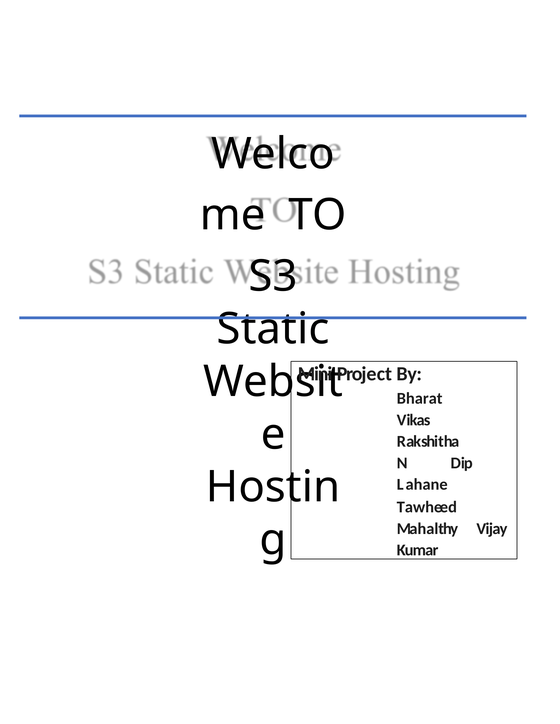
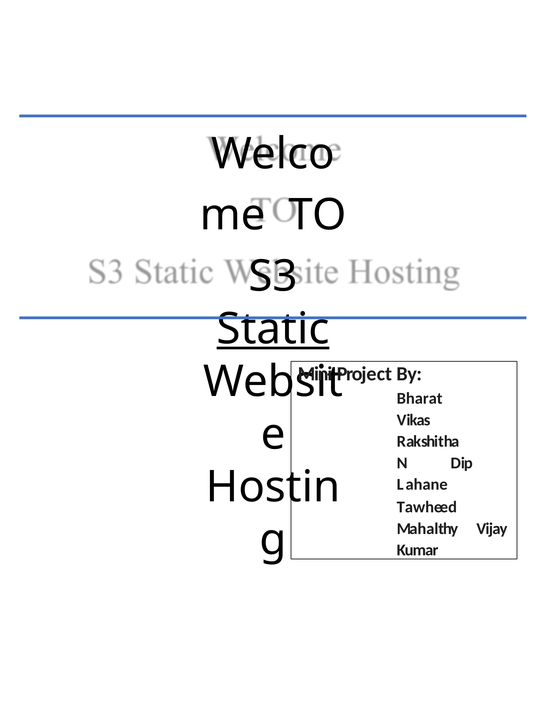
Static underline: none -> present
